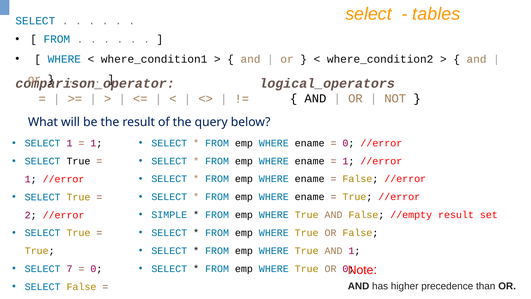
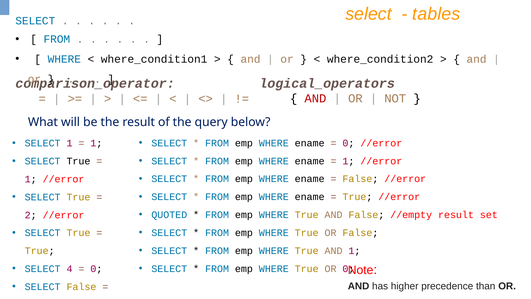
AND at (315, 98) colour: black -> red
SIMPLE: SIMPLE -> QUOTED
7: 7 -> 4
